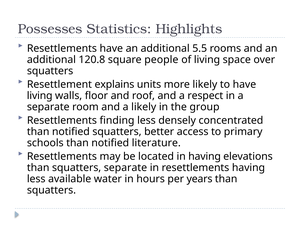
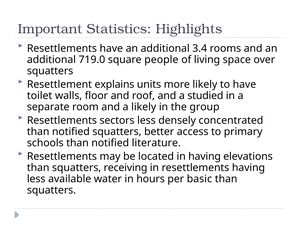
Possesses: Possesses -> Important
5.5: 5.5 -> 3.4
120.8: 120.8 -> 719.0
living at (40, 96): living -> toilet
respect: respect -> studied
finding: finding -> sectors
squatters separate: separate -> receiving
years: years -> basic
